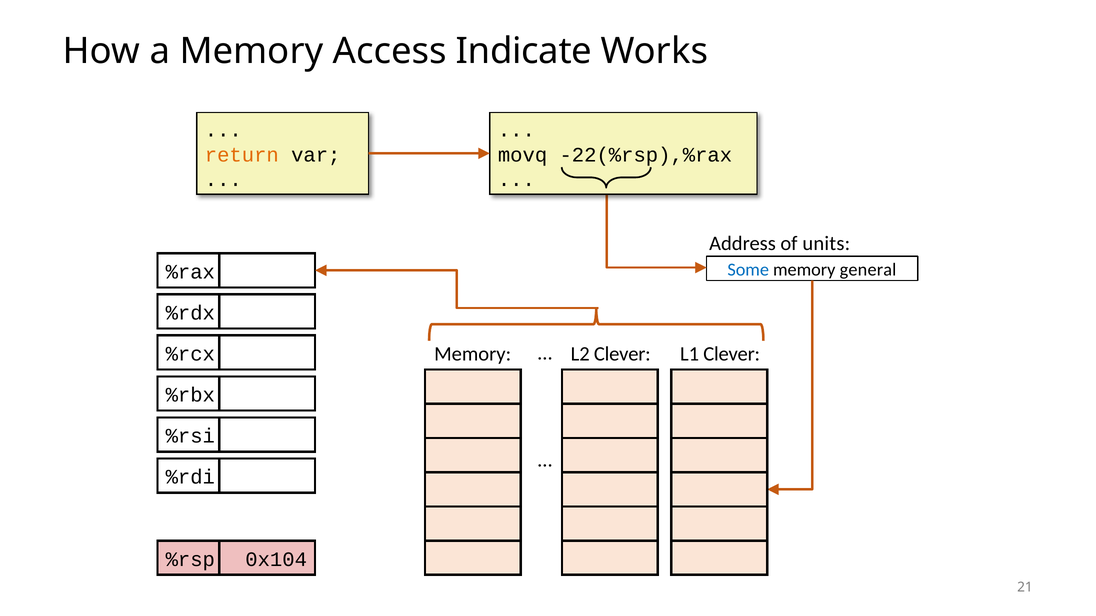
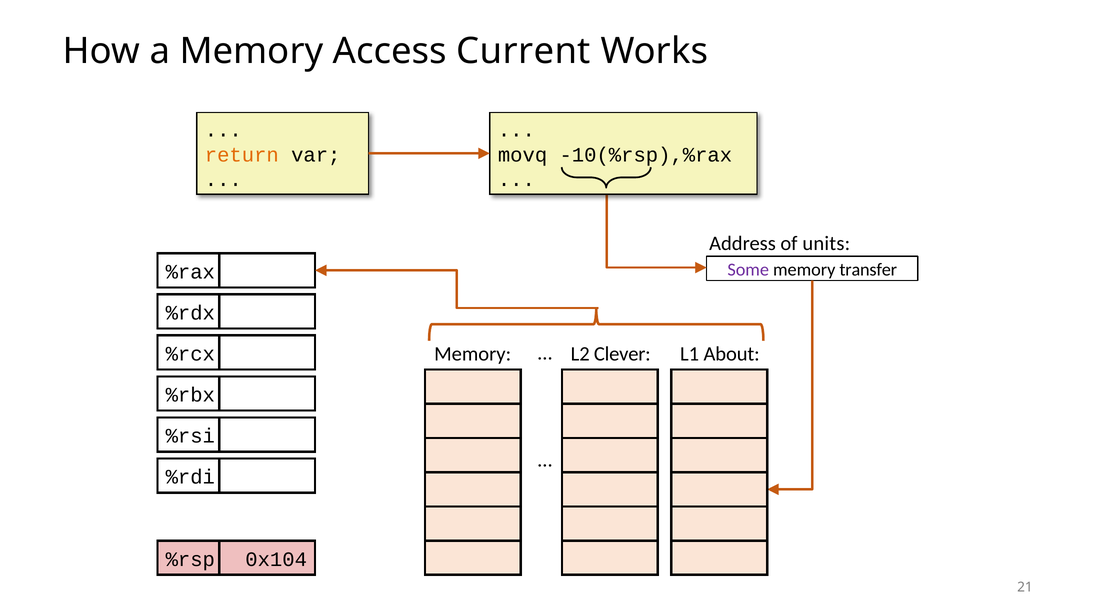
Indicate: Indicate -> Current
-22(%rsp),%rax: -22(%rsp),%rax -> -10(%rsp),%rax
Some colour: blue -> purple
general: general -> transfer
L1 Clever: Clever -> About
